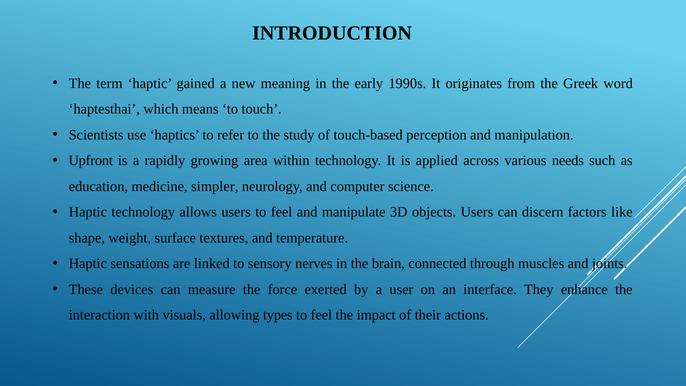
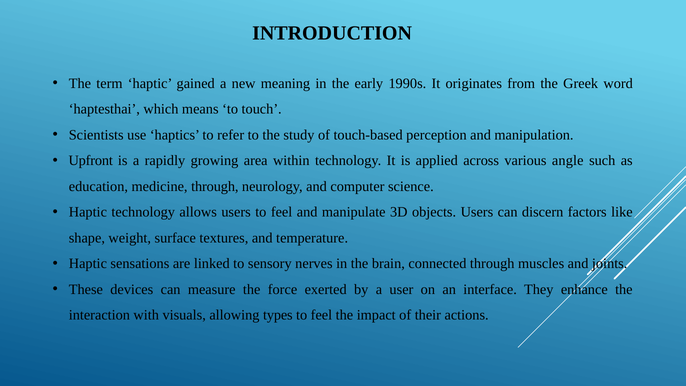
needs: needs -> angle
medicine simpler: simpler -> through
